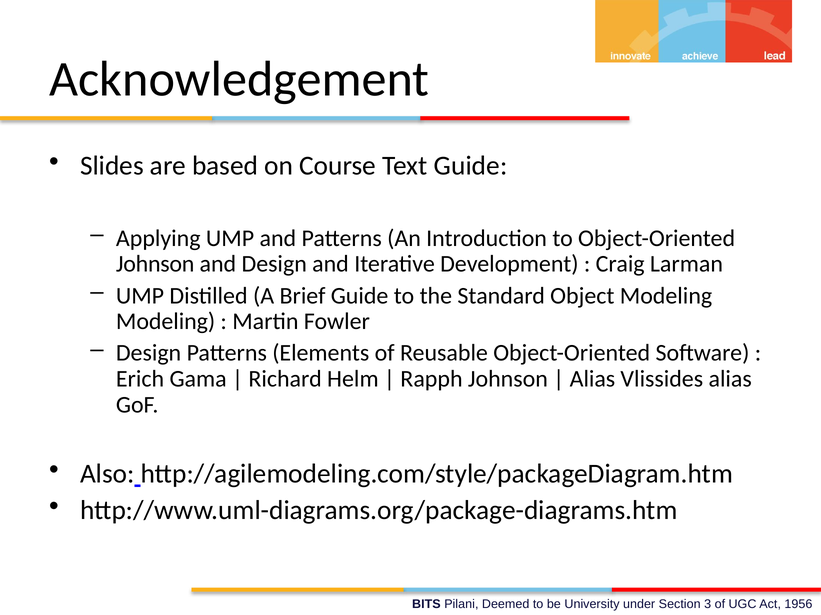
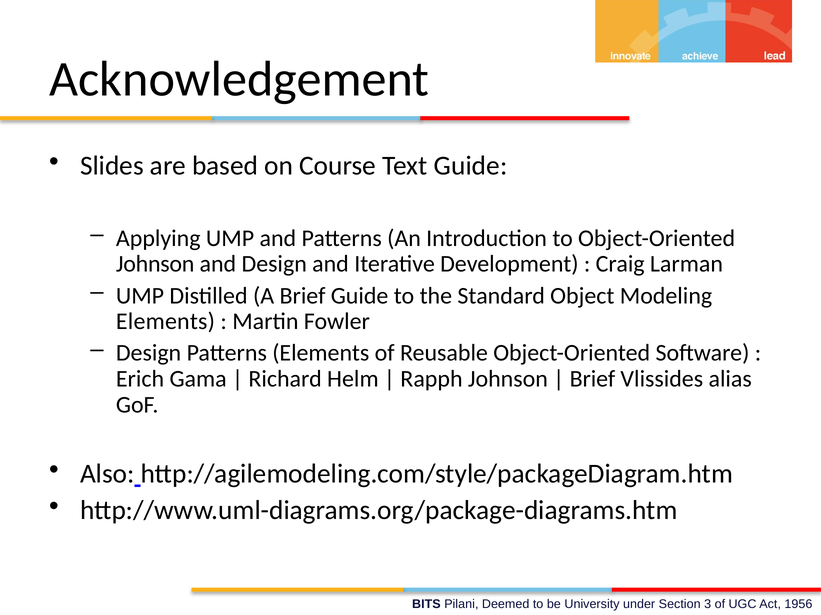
Modeling at (166, 322): Modeling -> Elements
Alias at (592, 379): Alias -> Brief
